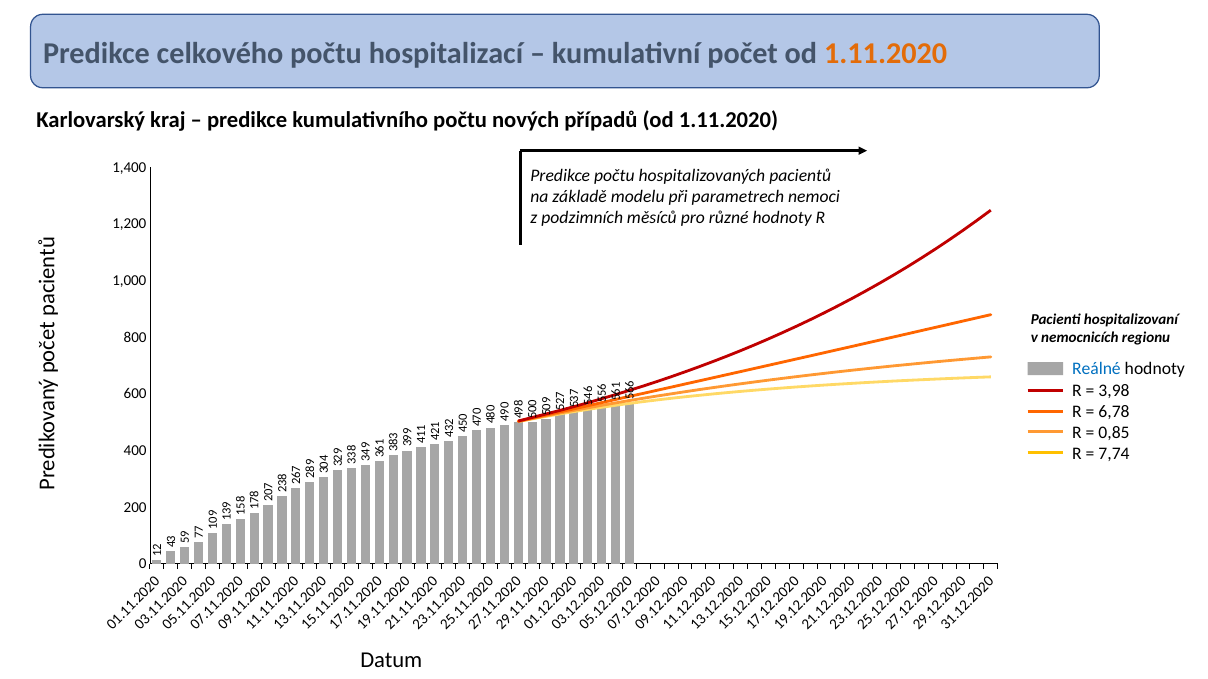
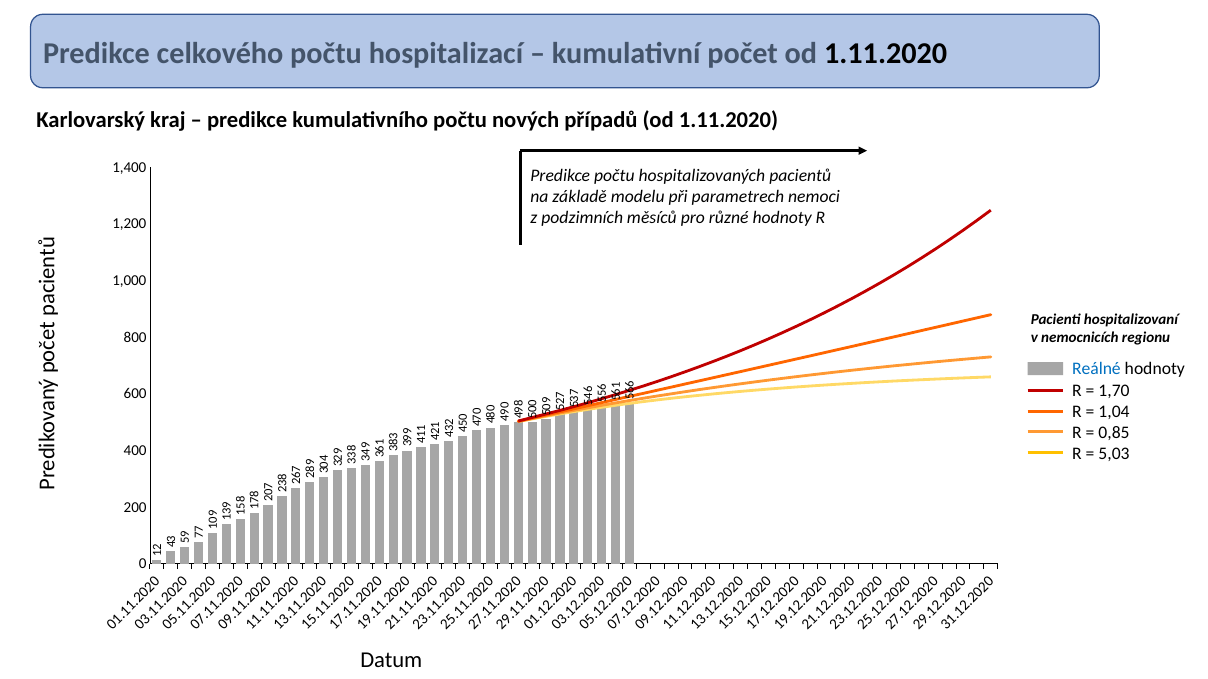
1.11.2020 at (886, 53) colour: orange -> black
3,98: 3,98 -> 1,70
6,78: 6,78 -> 1,04
7,74: 7,74 -> 5,03
